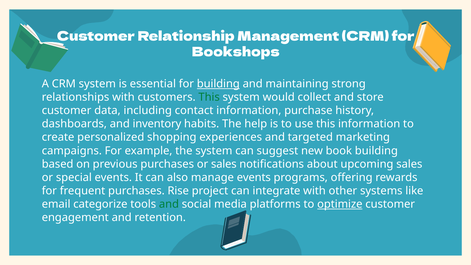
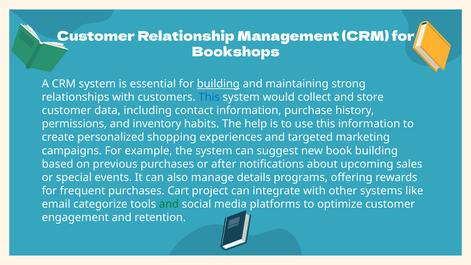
This at (209, 97) colour: green -> blue
dashboards: dashboards -> permissions
or sales: sales -> after
manage events: events -> details
Rise: Rise -> Cart
optimize underline: present -> none
